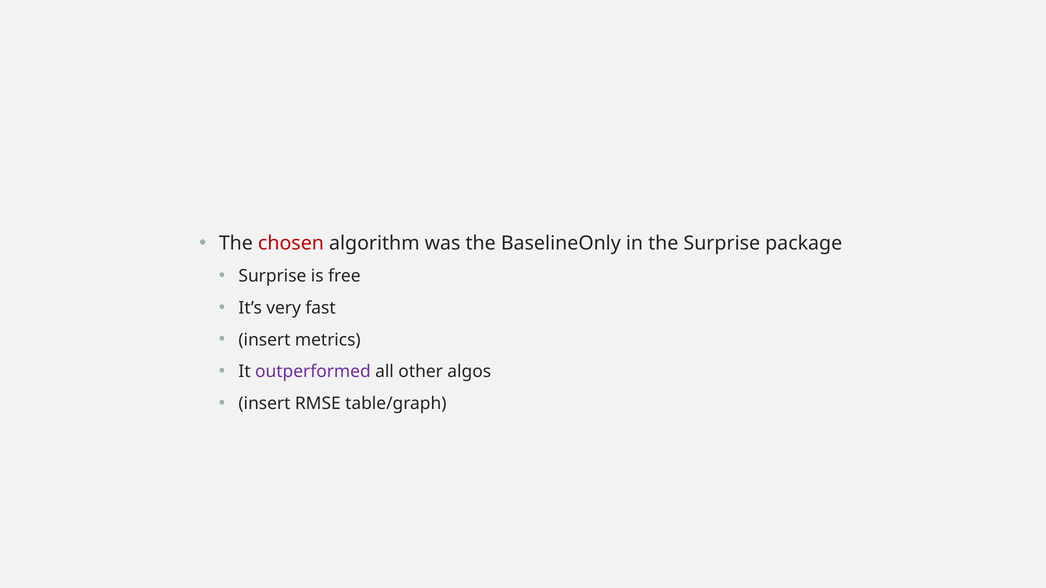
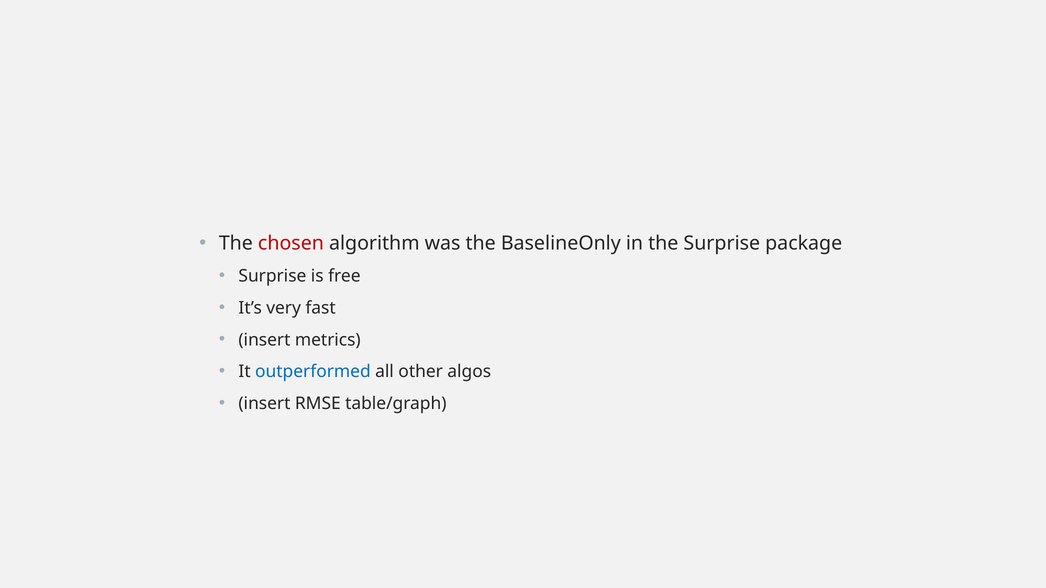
outperformed colour: purple -> blue
